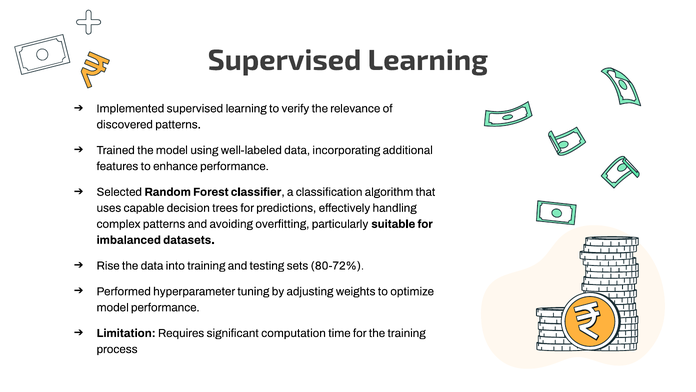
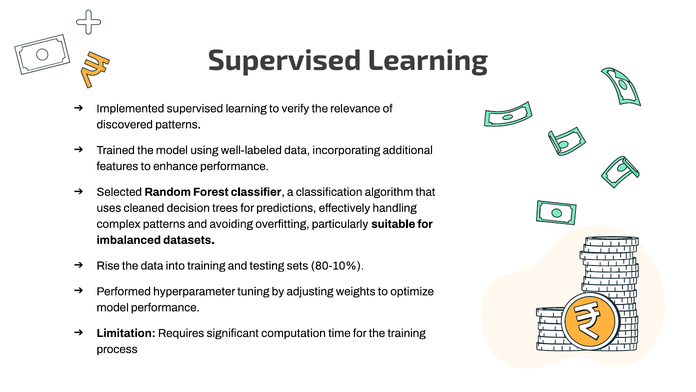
capable: capable -> cleaned
80-72%: 80-72% -> 80-10%
